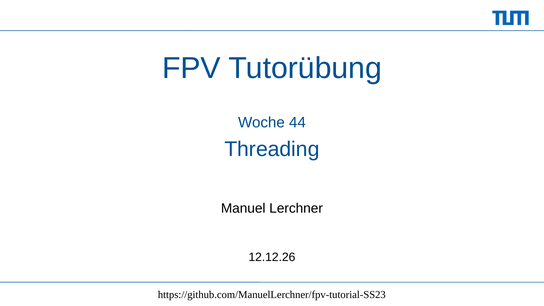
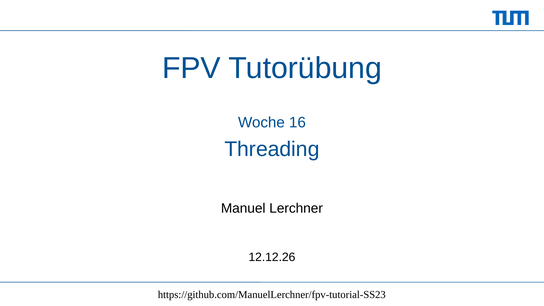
44: 44 -> 16
